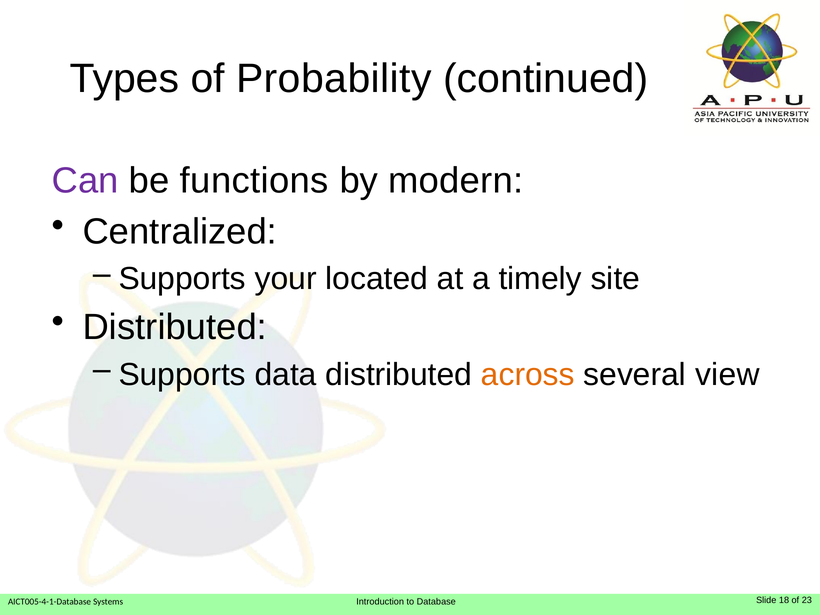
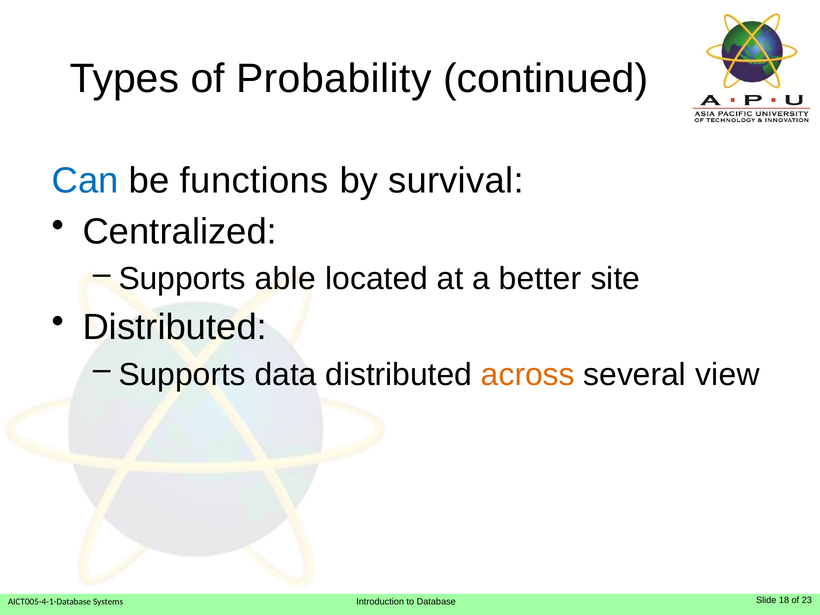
Can colour: purple -> blue
modern: modern -> survival
your: your -> able
timely: timely -> better
